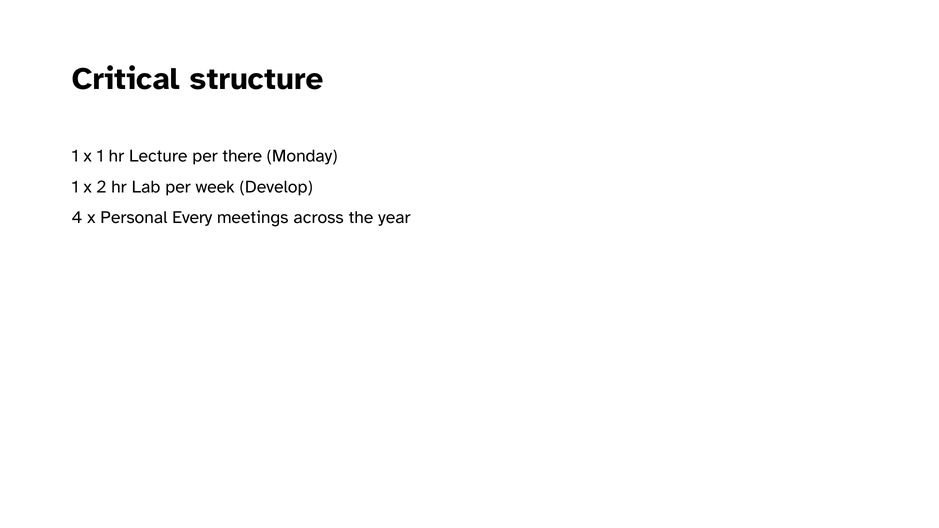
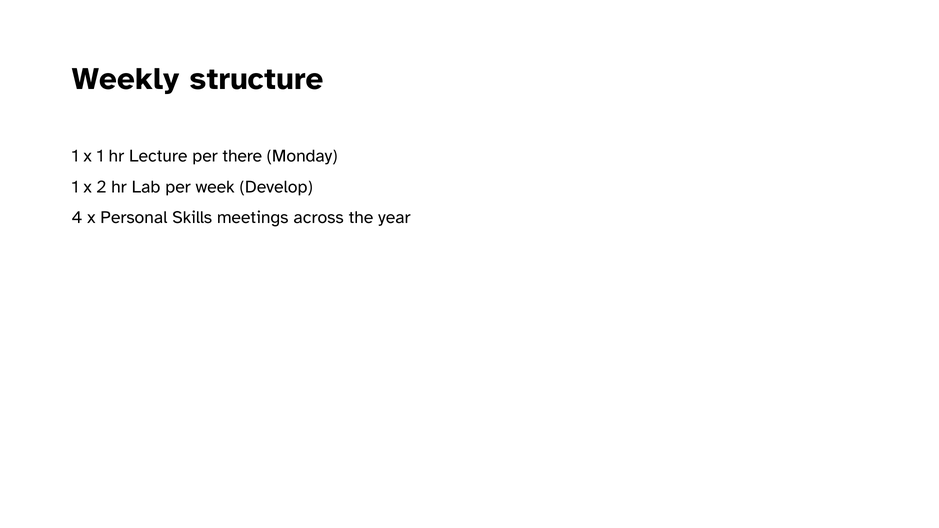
Critical: Critical -> Weekly
Every: Every -> Skills
